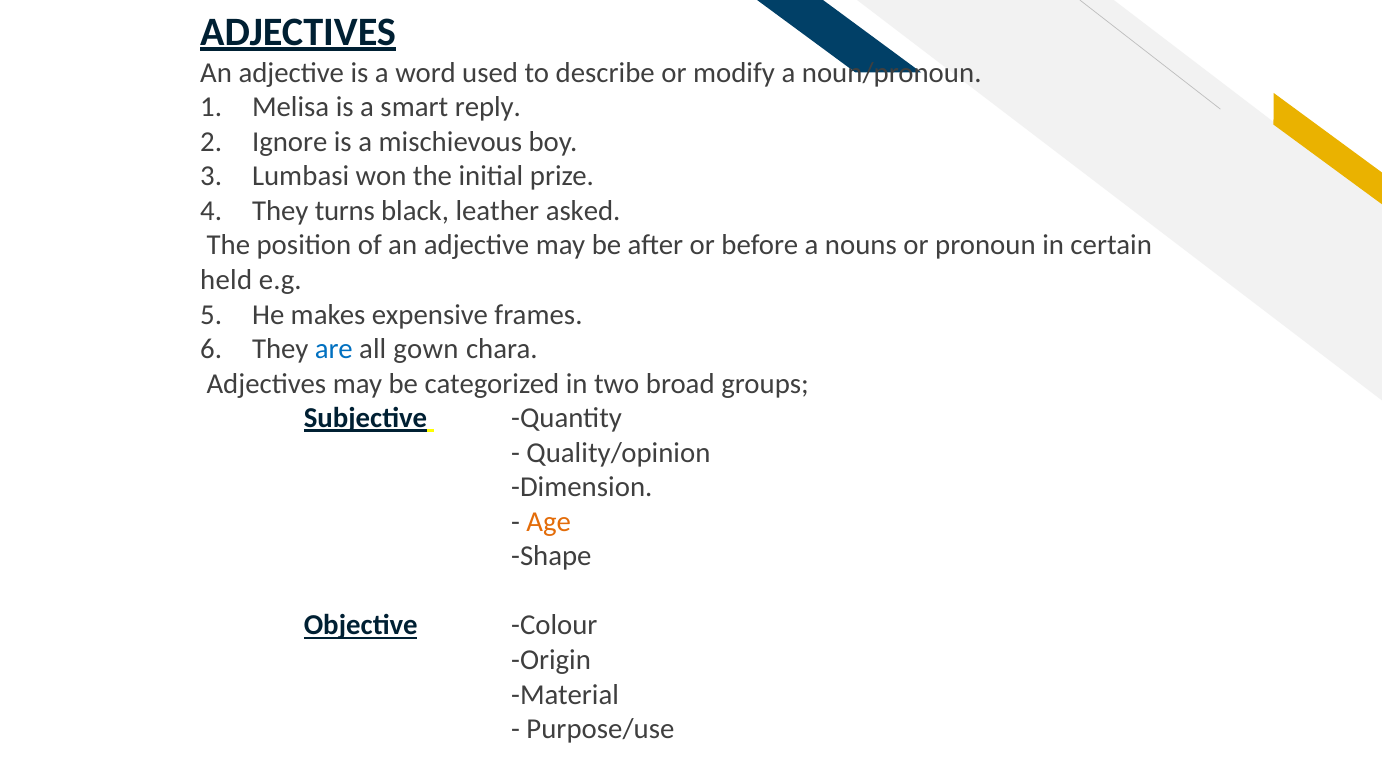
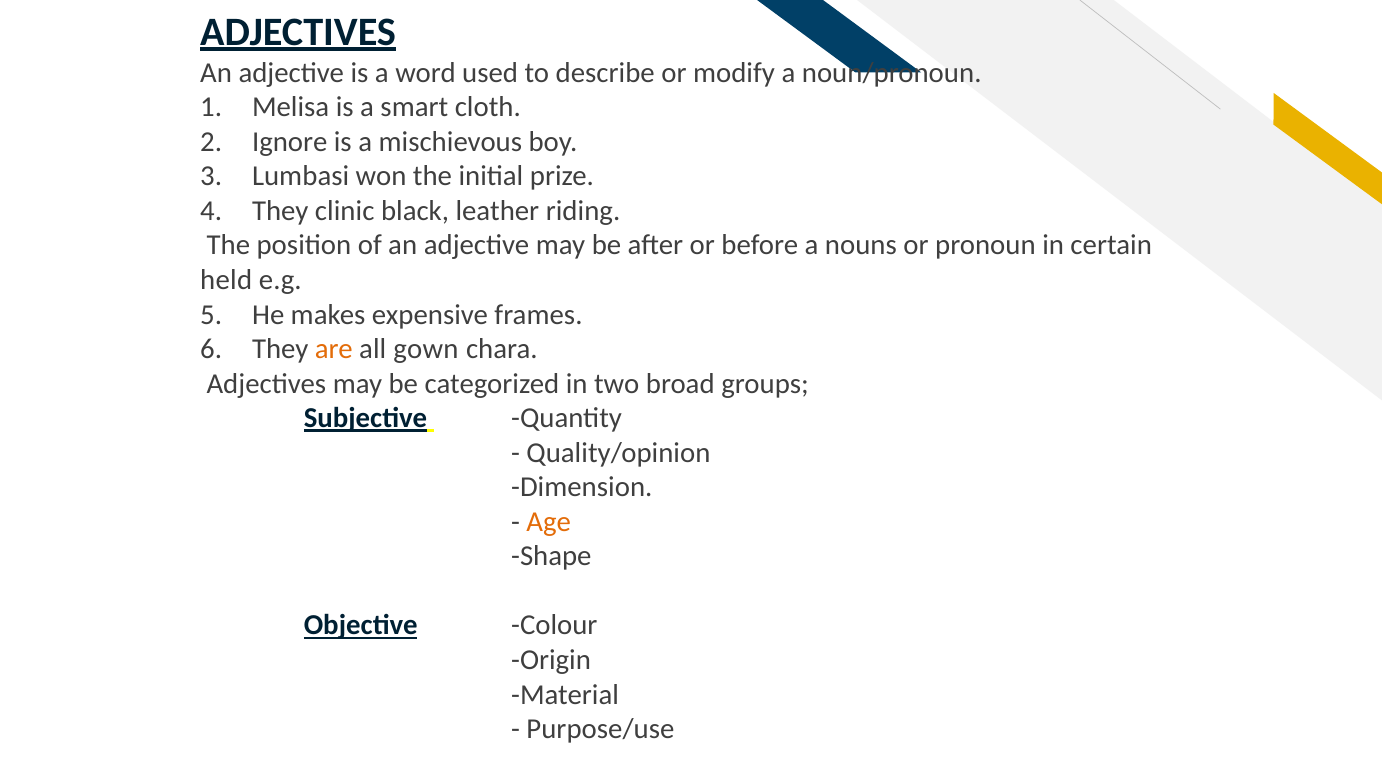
reply: reply -> cloth
turns: turns -> clinic
asked: asked -> riding
are colour: blue -> orange
